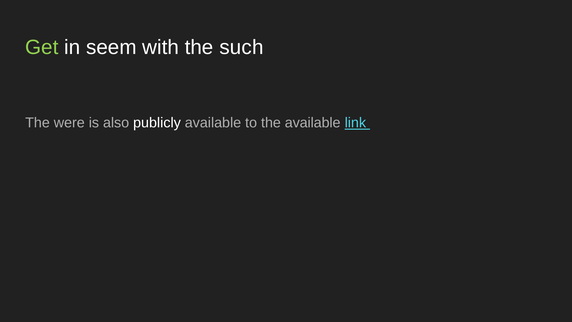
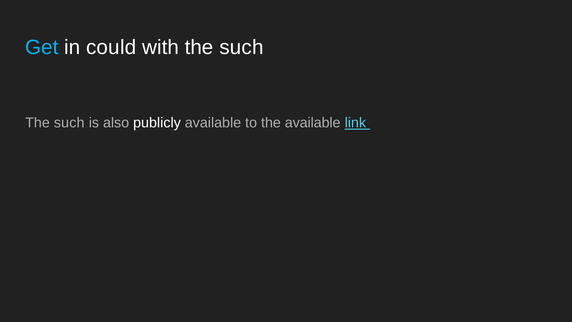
Get colour: light green -> light blue
seem: seem -> could
were at (69, 123): were -> such
